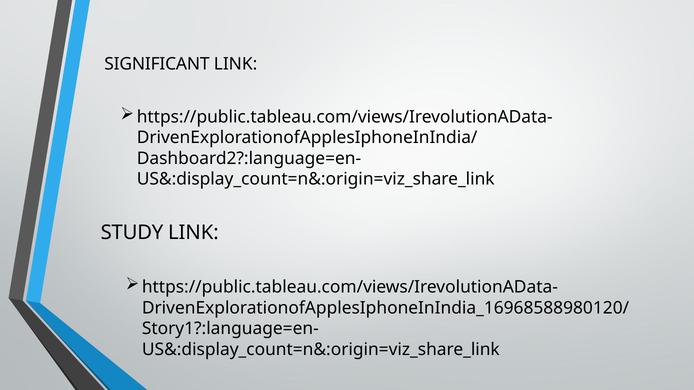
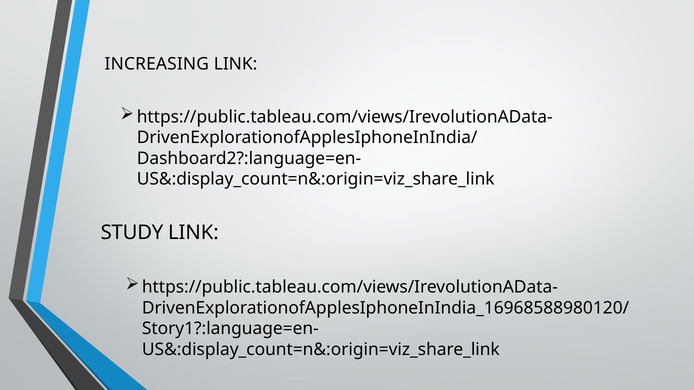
SIGNIFICANT: SIGNIFICANT -> INCREASING
